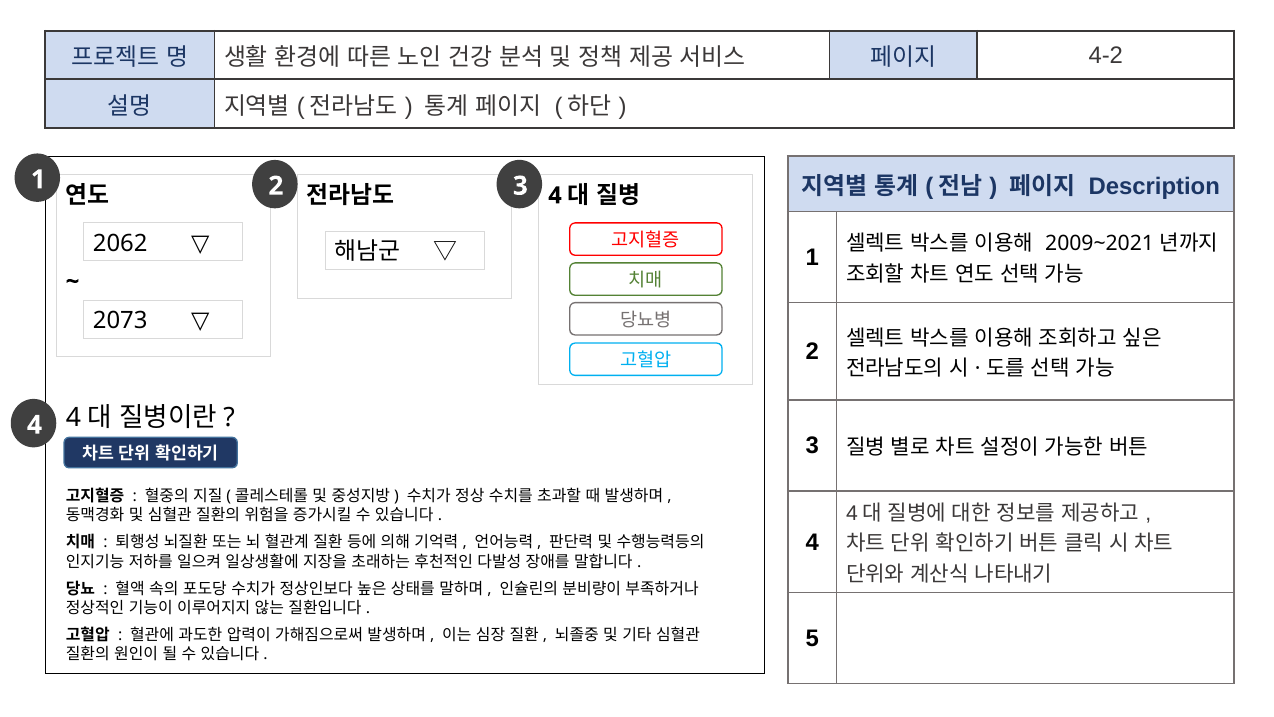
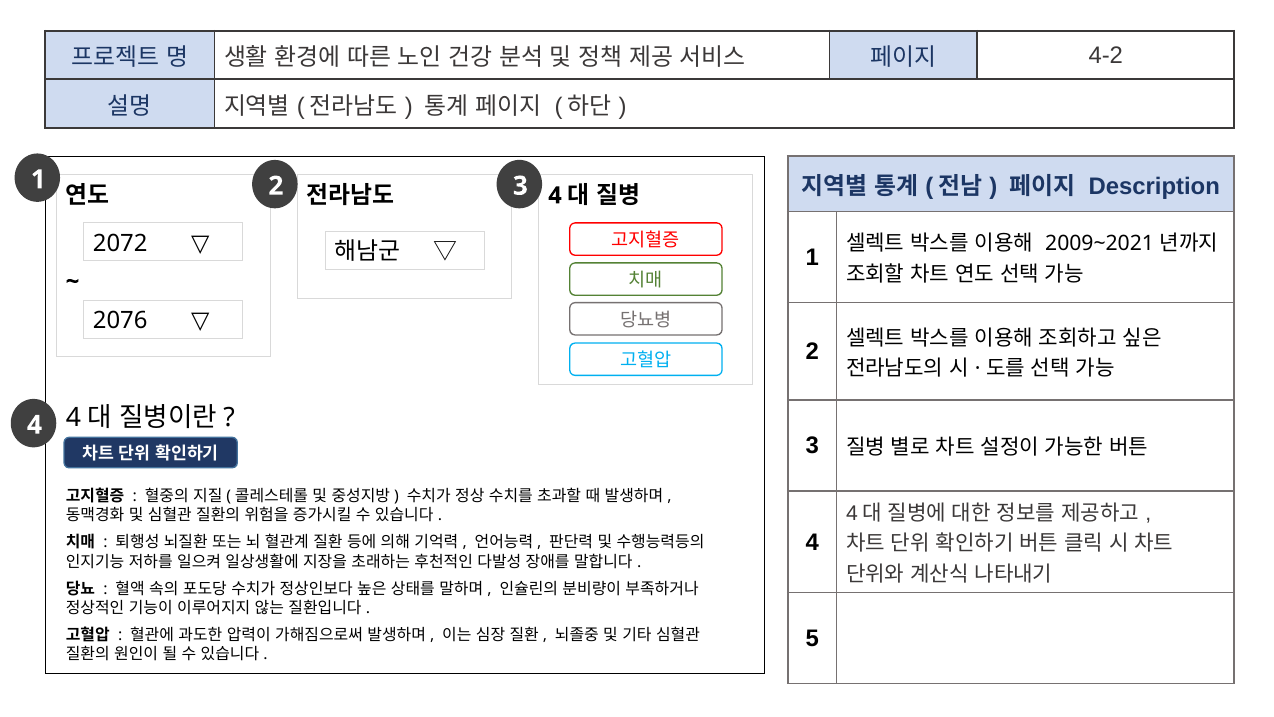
2062: 2062 -> 2072
2073: 2073 -> 2076
